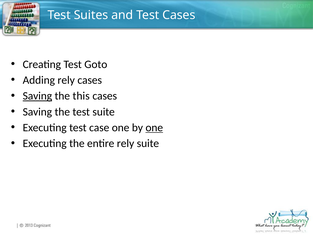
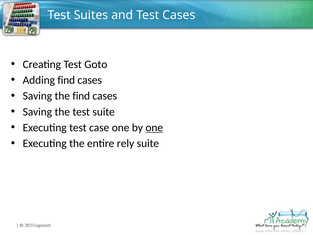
Adding rely: rely -> find
Saving at (37, 96) underline: present -> none
the this: this -> find
